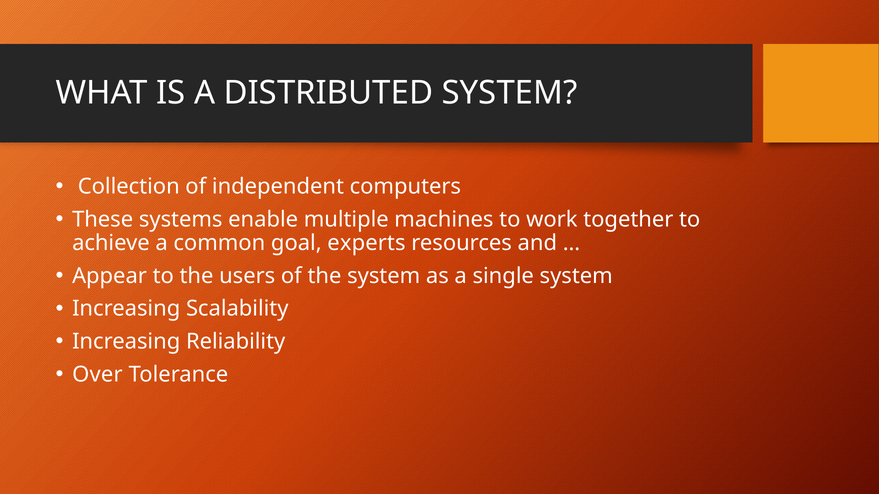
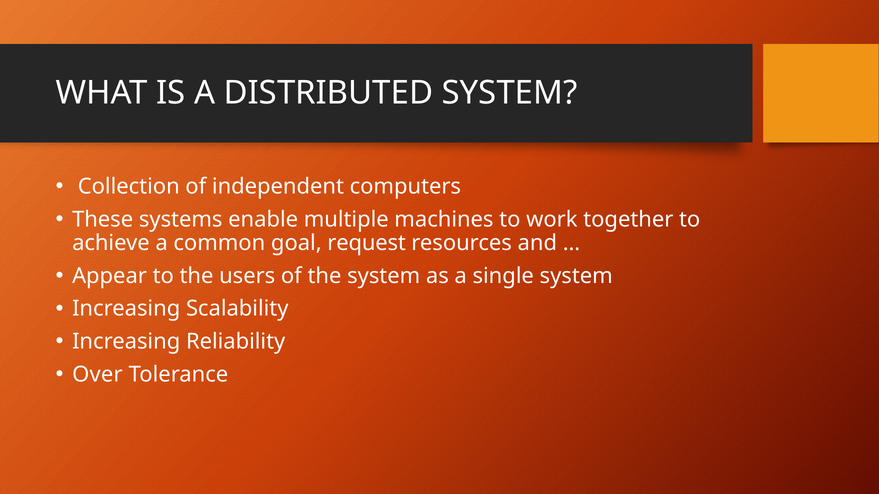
experts: experts -> request
